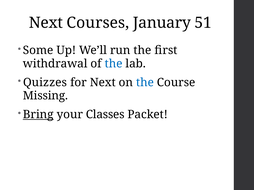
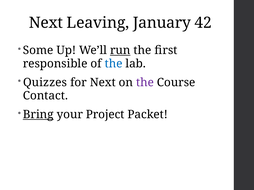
Courses: Courses -> Leaving
51: 51 -> 42
run underline: none -> present
withdrawal: withdrawal -> responsible
the at (145, 83) colour: blue -> purple
Missing: Missing -> Contact
Classes: Classes -> Project
